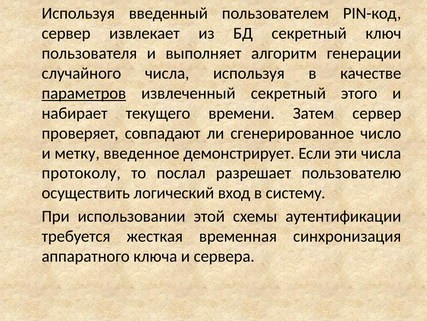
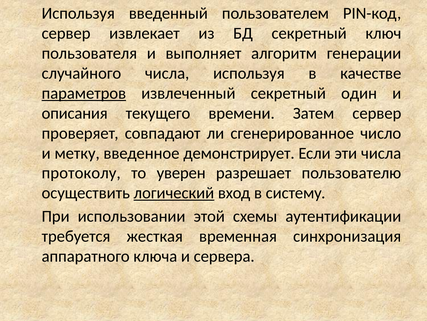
этого: этого -> один
набирает: набирает -> описания
послал: послал -> уверен
логический underline: none -> present
